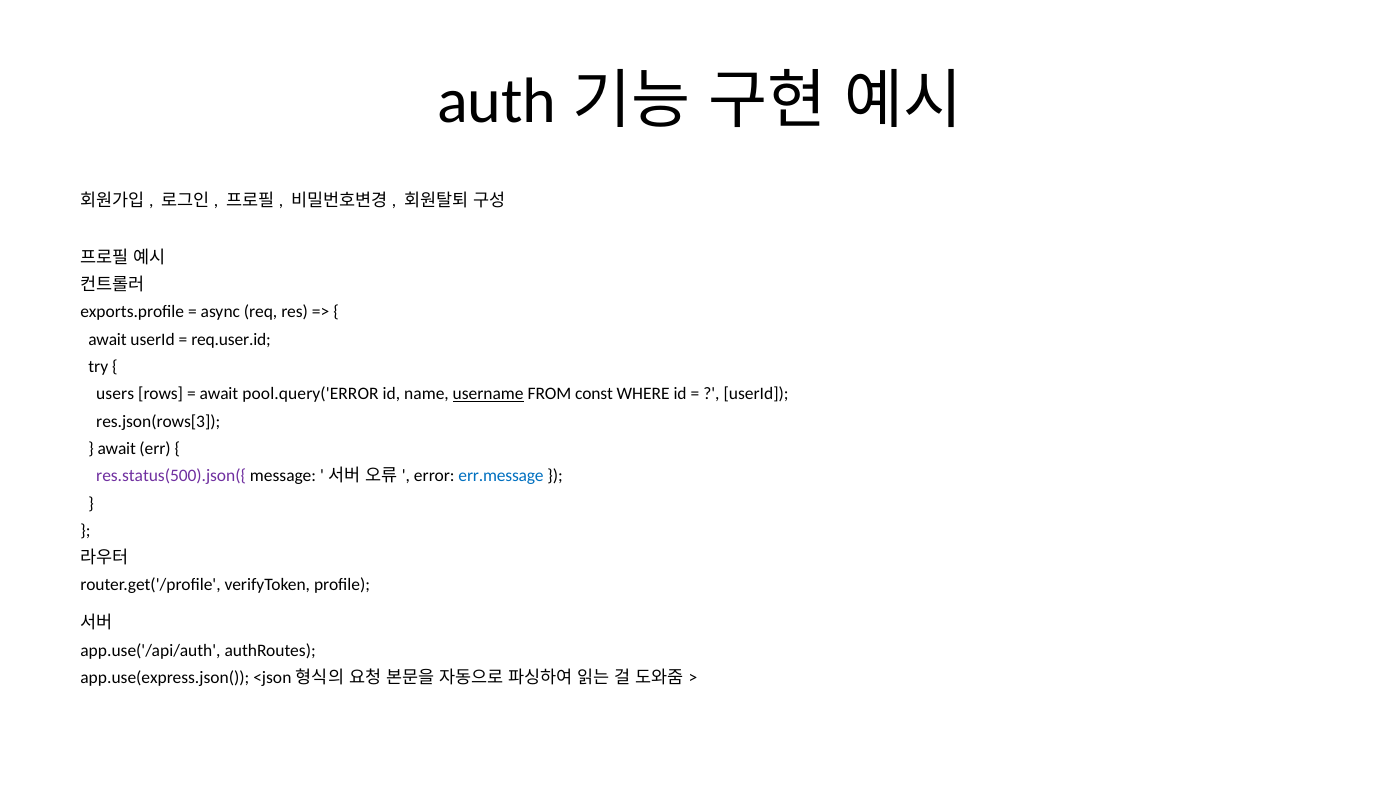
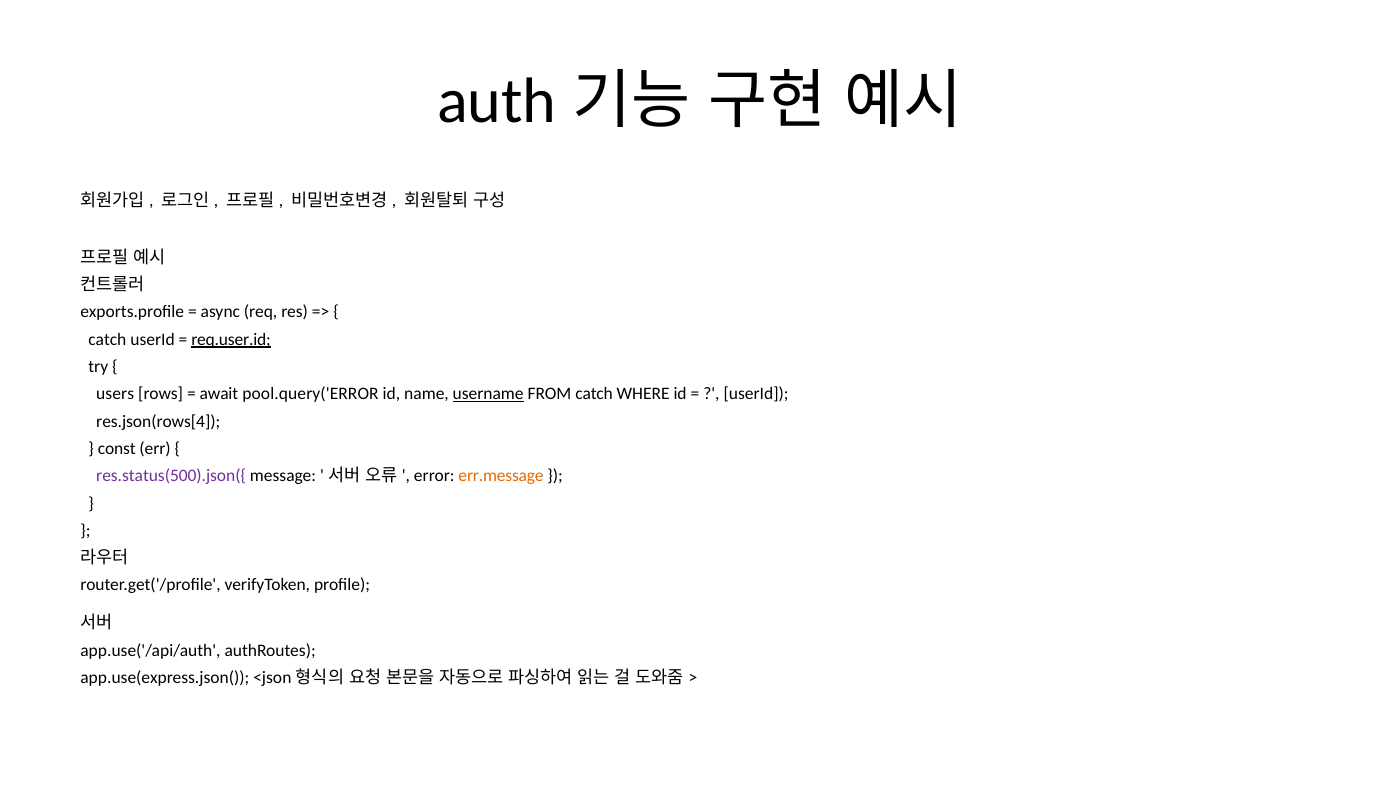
await at (107, 339): await -> catch
req.user.id underline: none -> present
FROM const: const -> catch
res.json(rows[3: res.json(rows[3 -> res.json(rows[4
await at (117, 448): await -> const
err.message colour: blue -> orange
